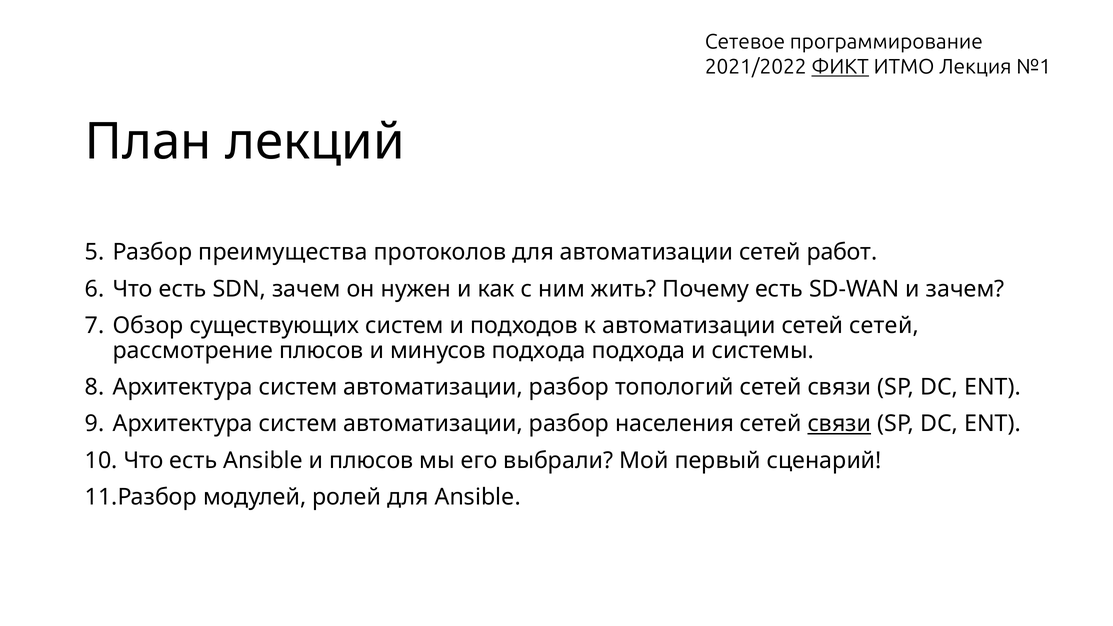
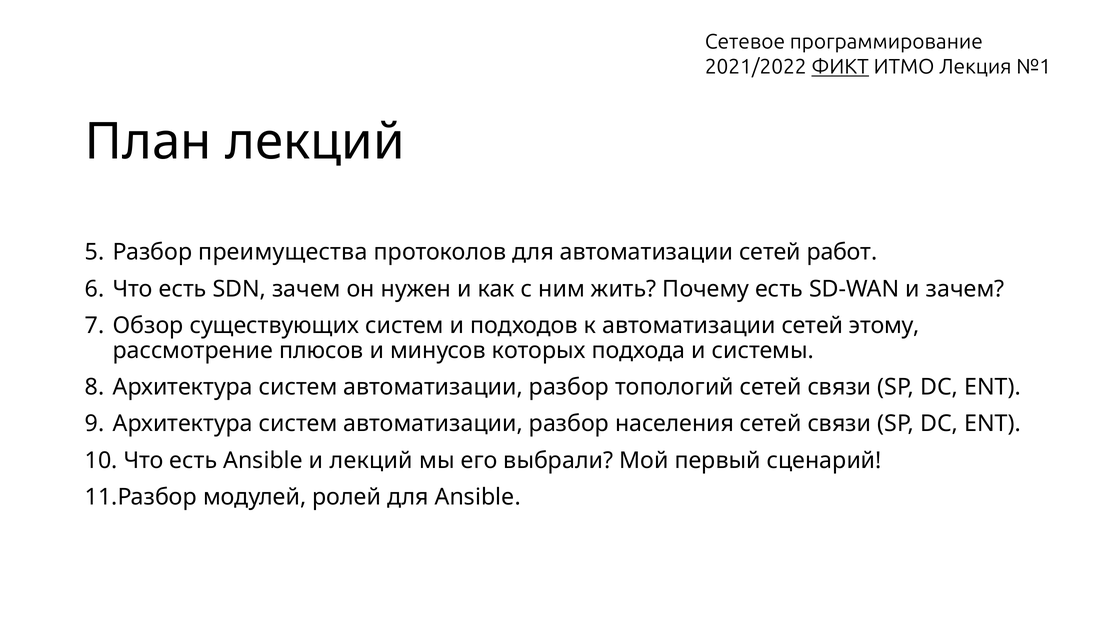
сетей сетей: сетей -> этому
минусов подхода: подхода -> которых
связи at (839, 424) underline: present -> none
и плюсов: плюсов -> лекций
